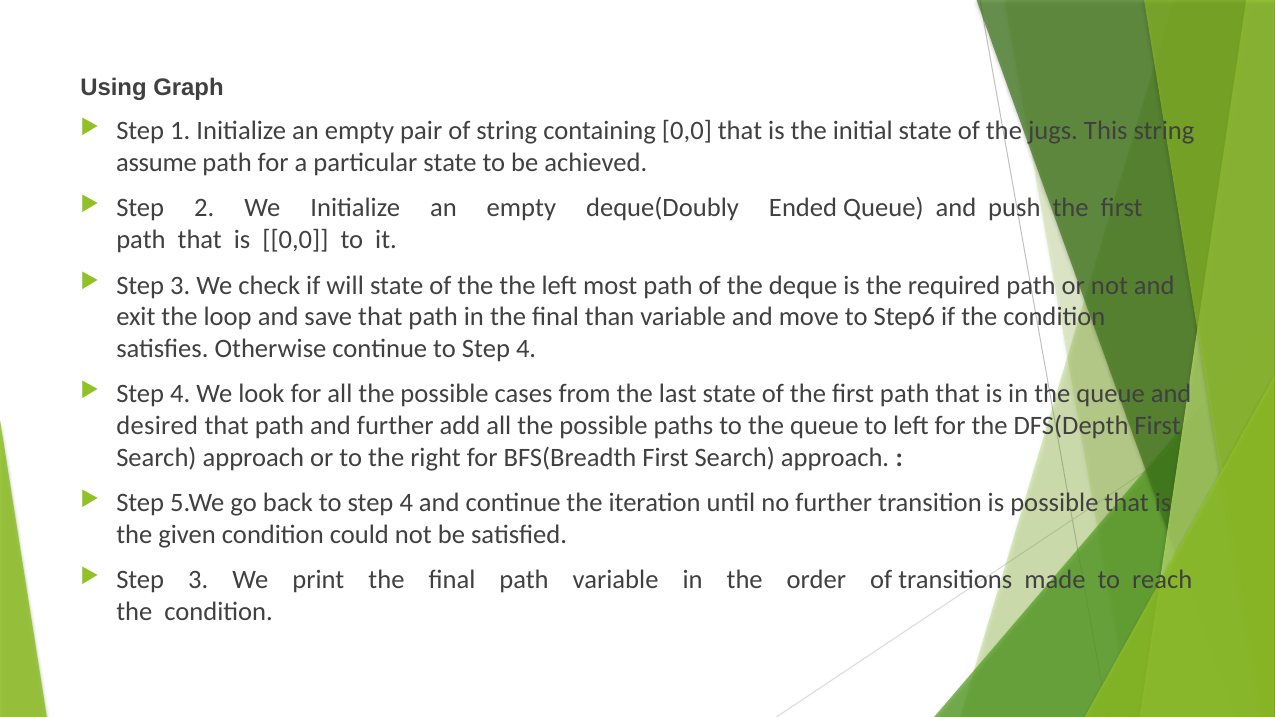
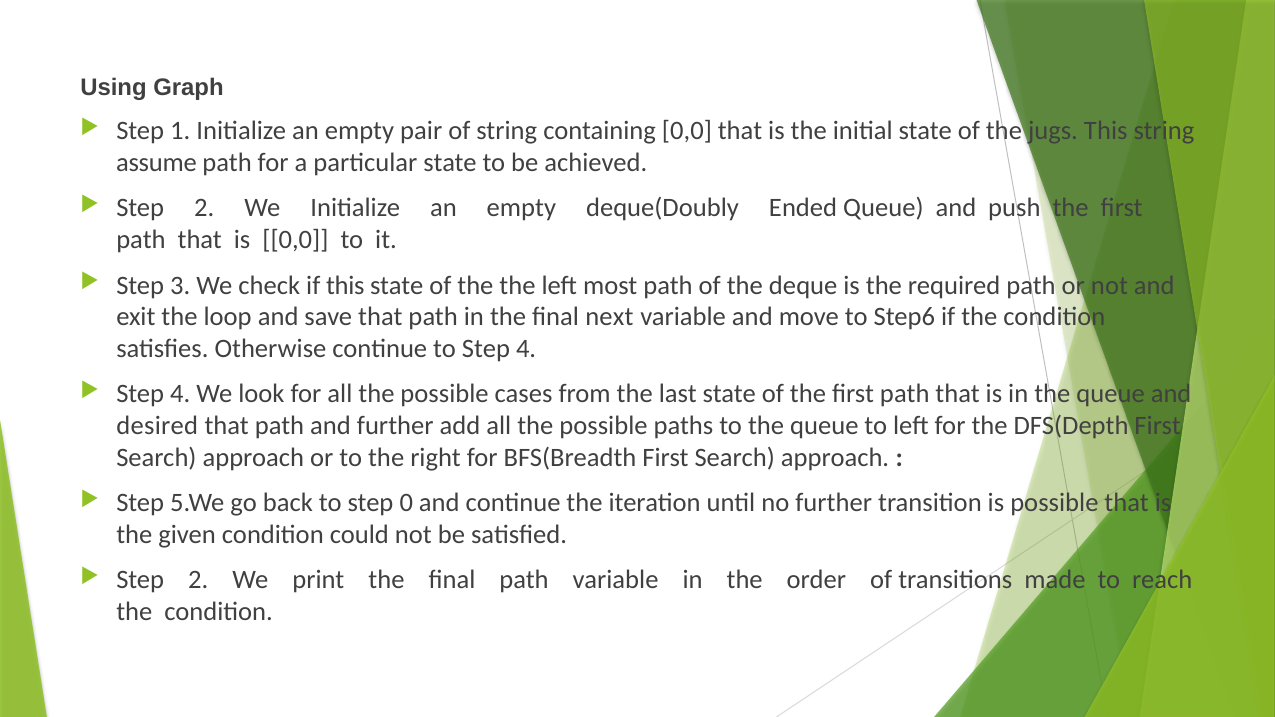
if will: will -> this
than: than -> next
back to step 4: 4 -> 0
3 at (198, 580): 3 -> 2
